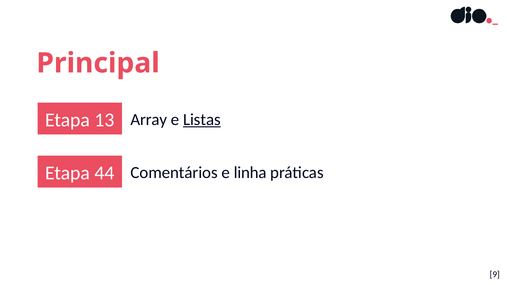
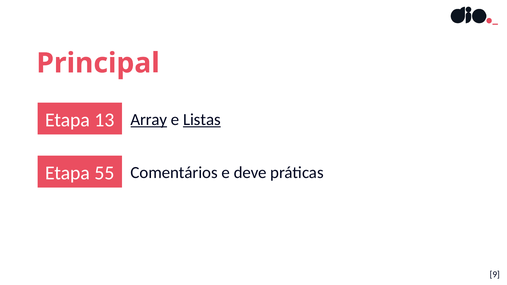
Array underline: none -> present
44: 44 -> 55
linha: linha -> deve
